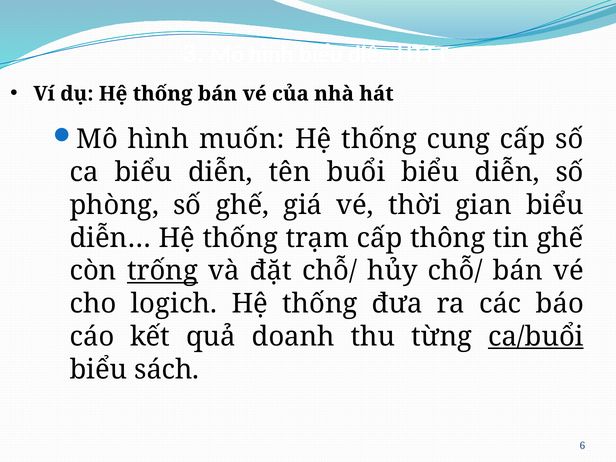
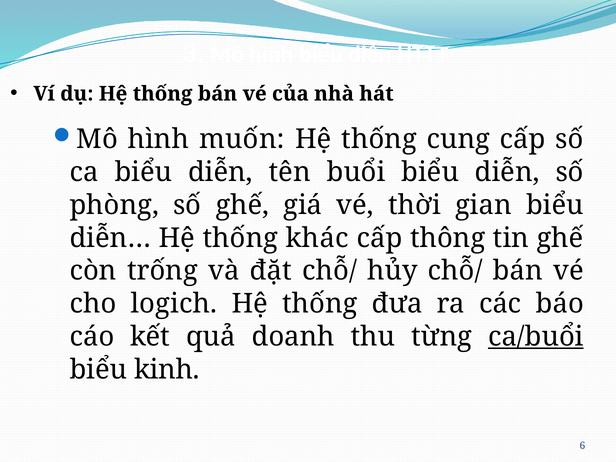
trạm: trạm -> khác
trống underline: present -> none
sách: sách -> kinh
